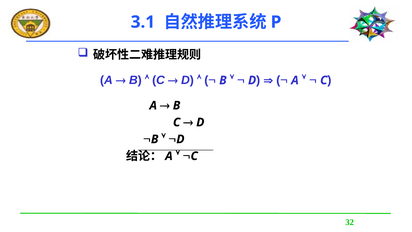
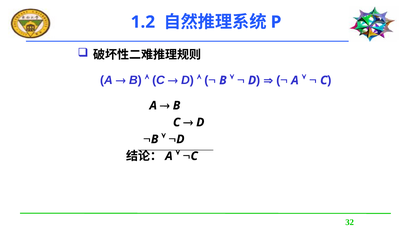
3.1: 3.1 -> 1.2
